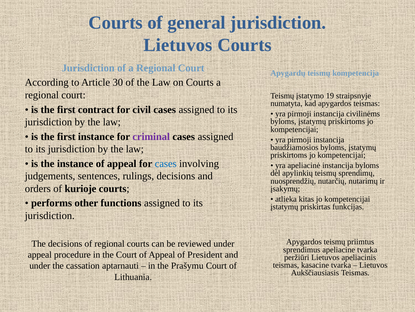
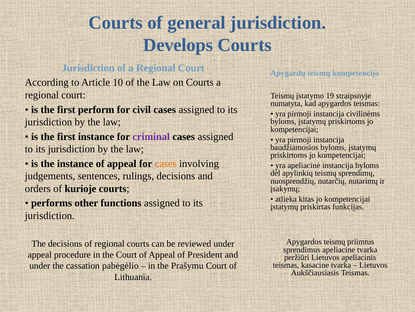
Lietuvos at (178, 45): Lietuvos -> Develops
30: 30 -> 10
contract: contract -> perform
cases at (166, 163) colour: blue -> orange
aptarnauti: aptarnauti -> pabėgėlio
